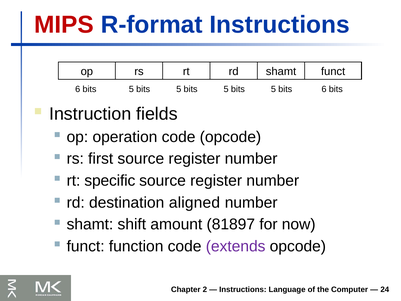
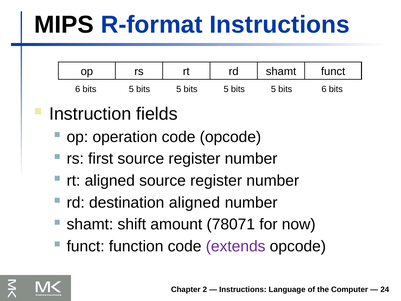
MIPS colour: red -> black
rt specific: specific -> aligned
81897: 81897 -> 78071
